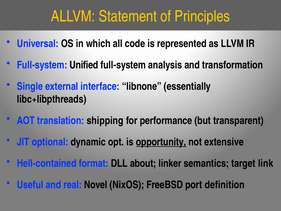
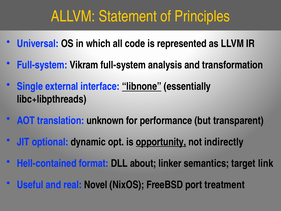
Unified: Unified -> Vikram
libnone underline: none -> present
shipping: shipping -> unknown
extensive: extensive -> indirectly
definition: definition -> treatment
